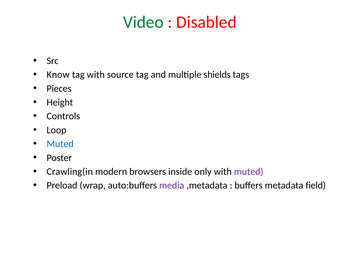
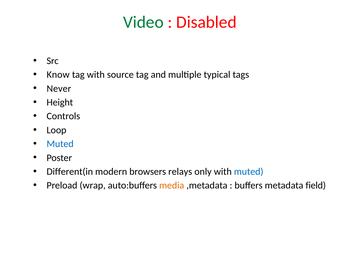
shields: shields -> typical
Pieces: Pieces -> Never
Crawling(in: Crawling(in -> Different(in
inside: inside -> relays
muted at (249, 172) colour: purple -> blue
media colour: purple -> orange
